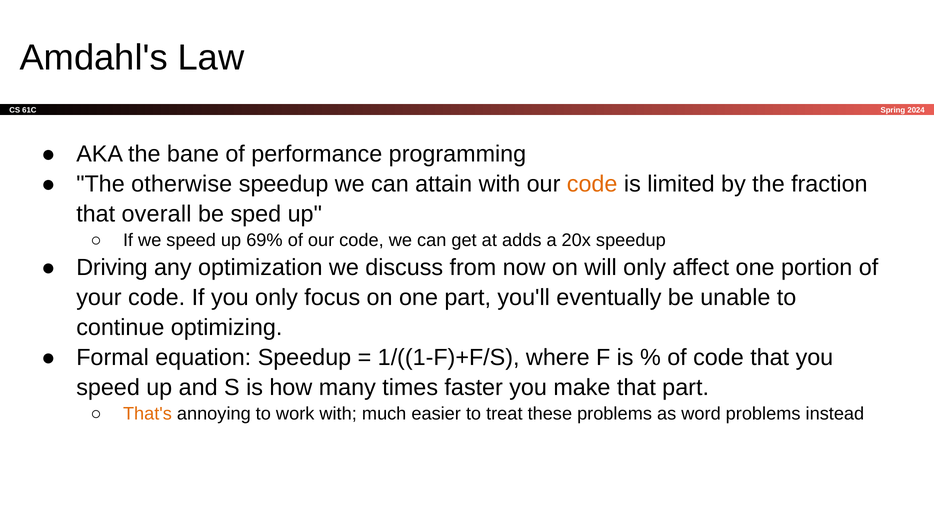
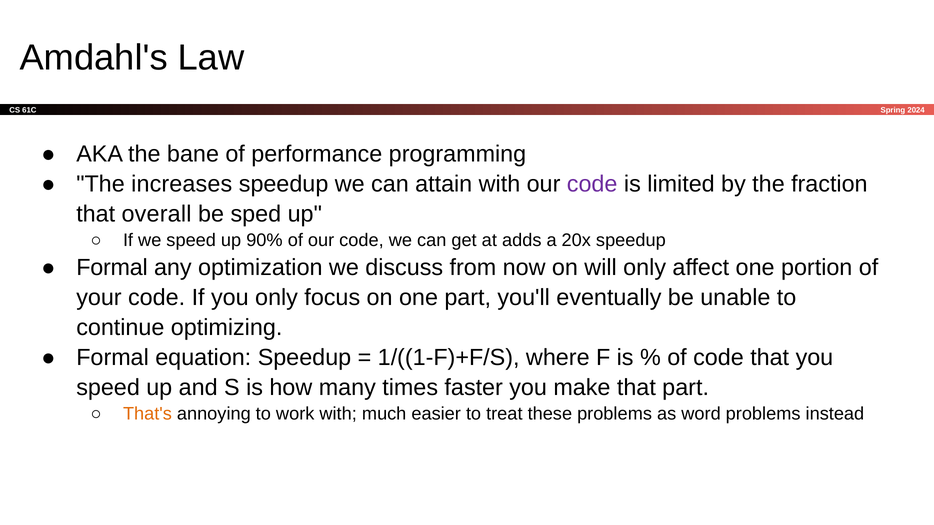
otherwise: otherwise -> increases
code at (592, 184) colour: orange -> purple
69%: 69% -> 90%
Driving at (112, 268): Driving -> Formal
